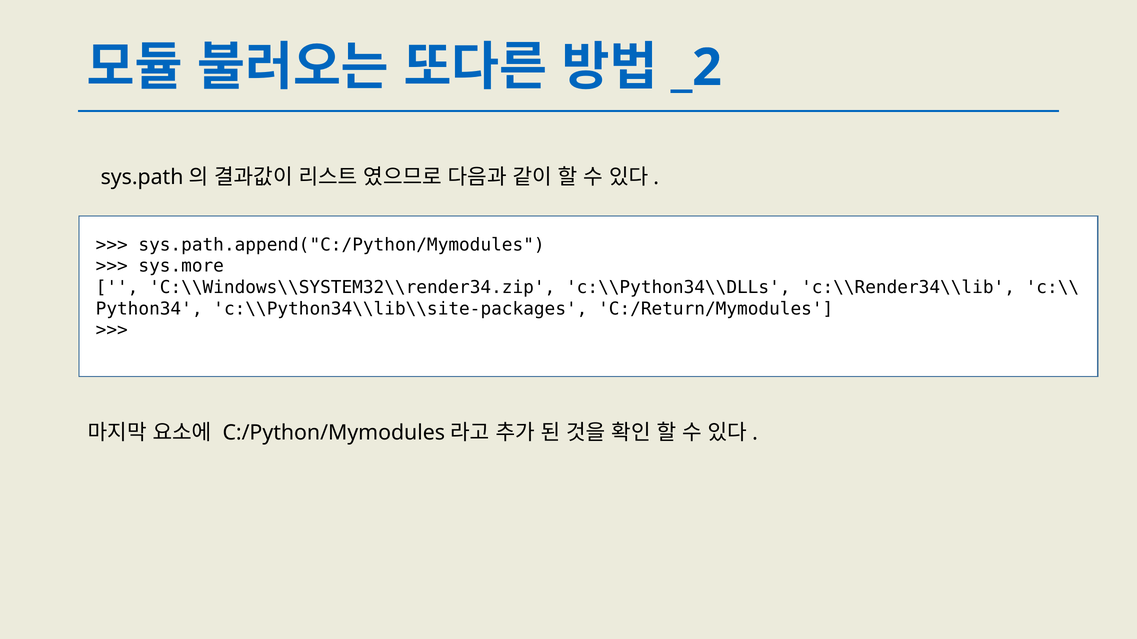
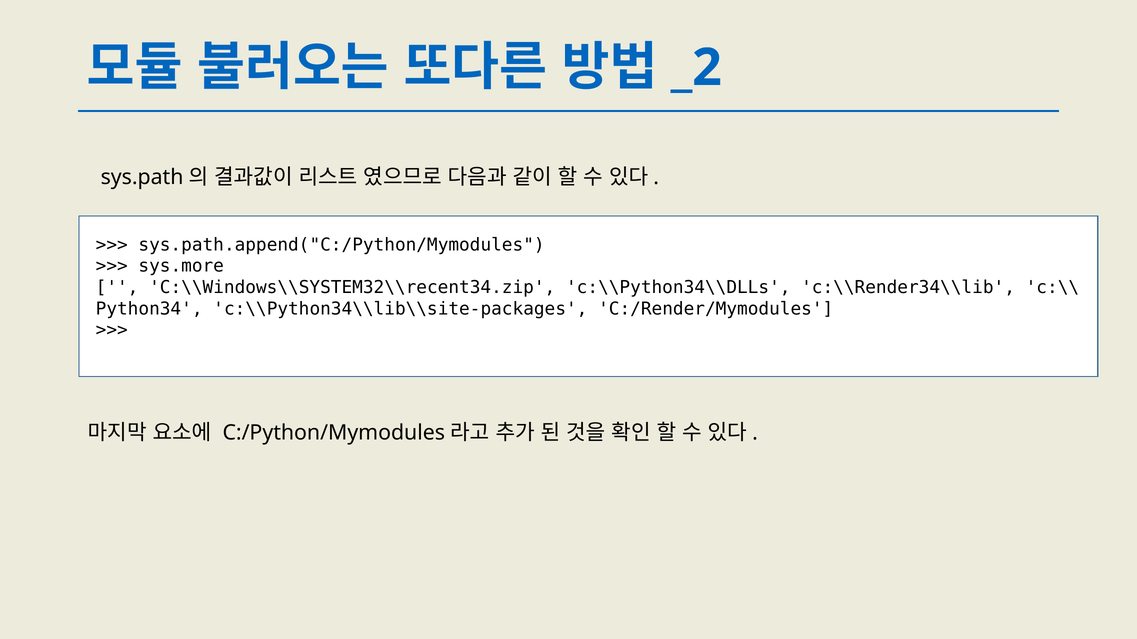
C:\\Windows\\SYSTEM32\\render34.zip: C:\\Windows\\SYSTEM32\\render34.zip -> C:\\Windows\\SYSTEM32\\recent34.zip
C:/Return/Mymodules: C:/Return/Mymodules -> C:/Render/Mymodules
